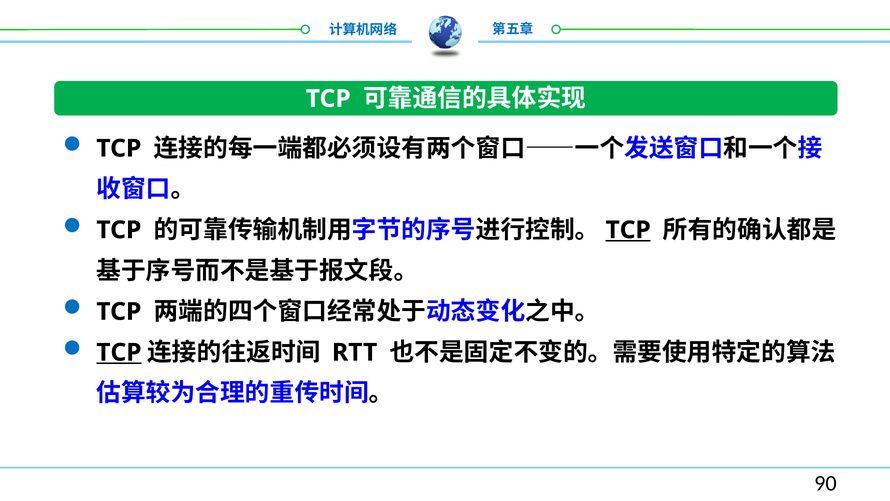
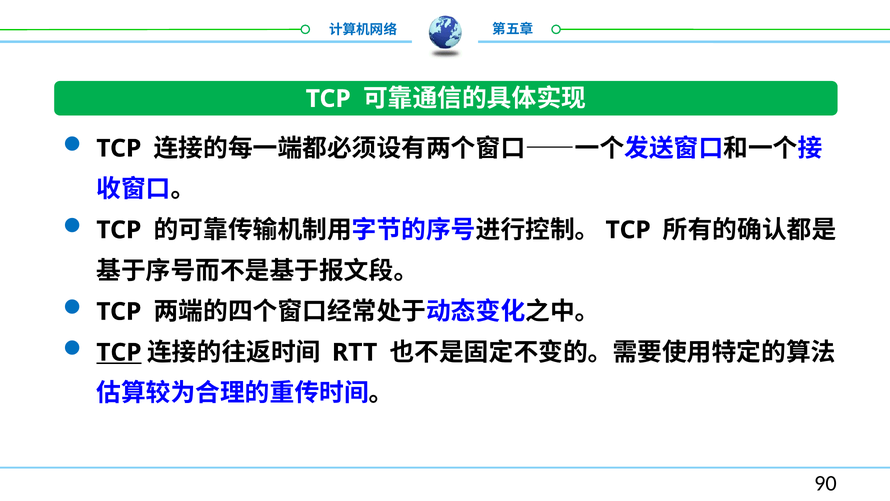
TCP at (628, 230) underline: present -> none
